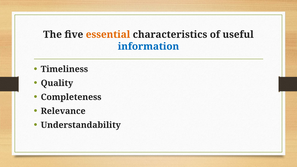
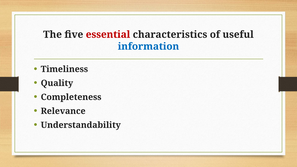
essential colour: orange -> red
